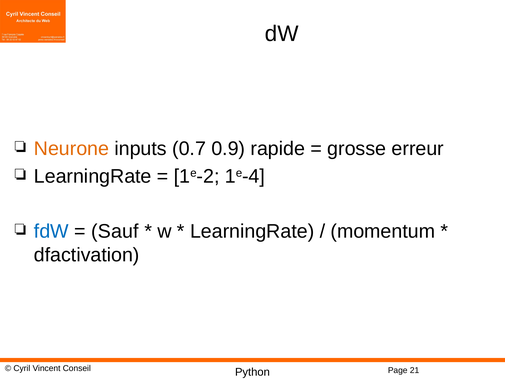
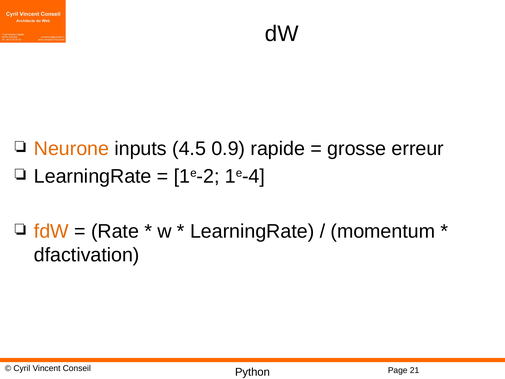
0.7: 0.7 -> 4.5
fdW colour: blue -> orange
Sauf: Sauf -> Rate
